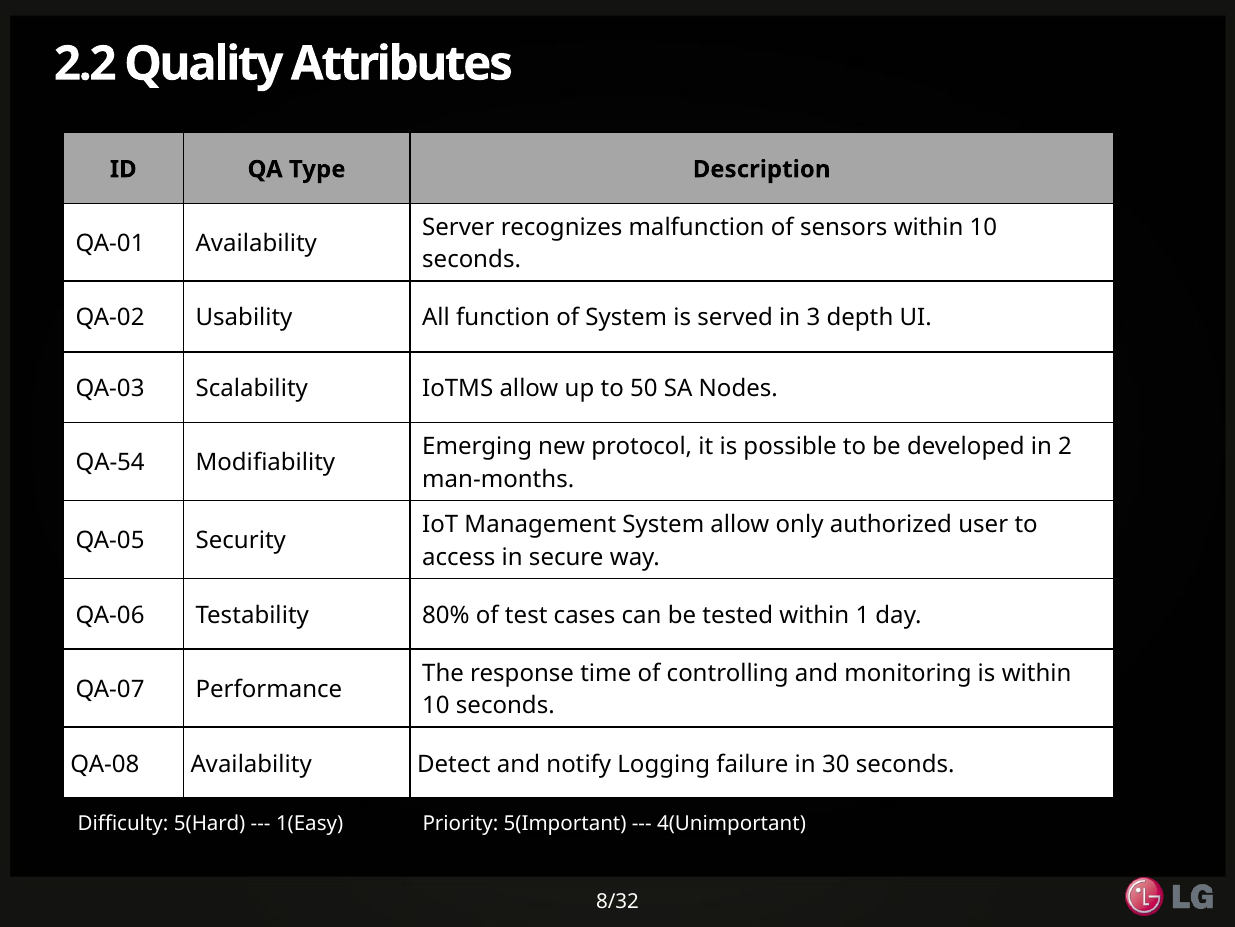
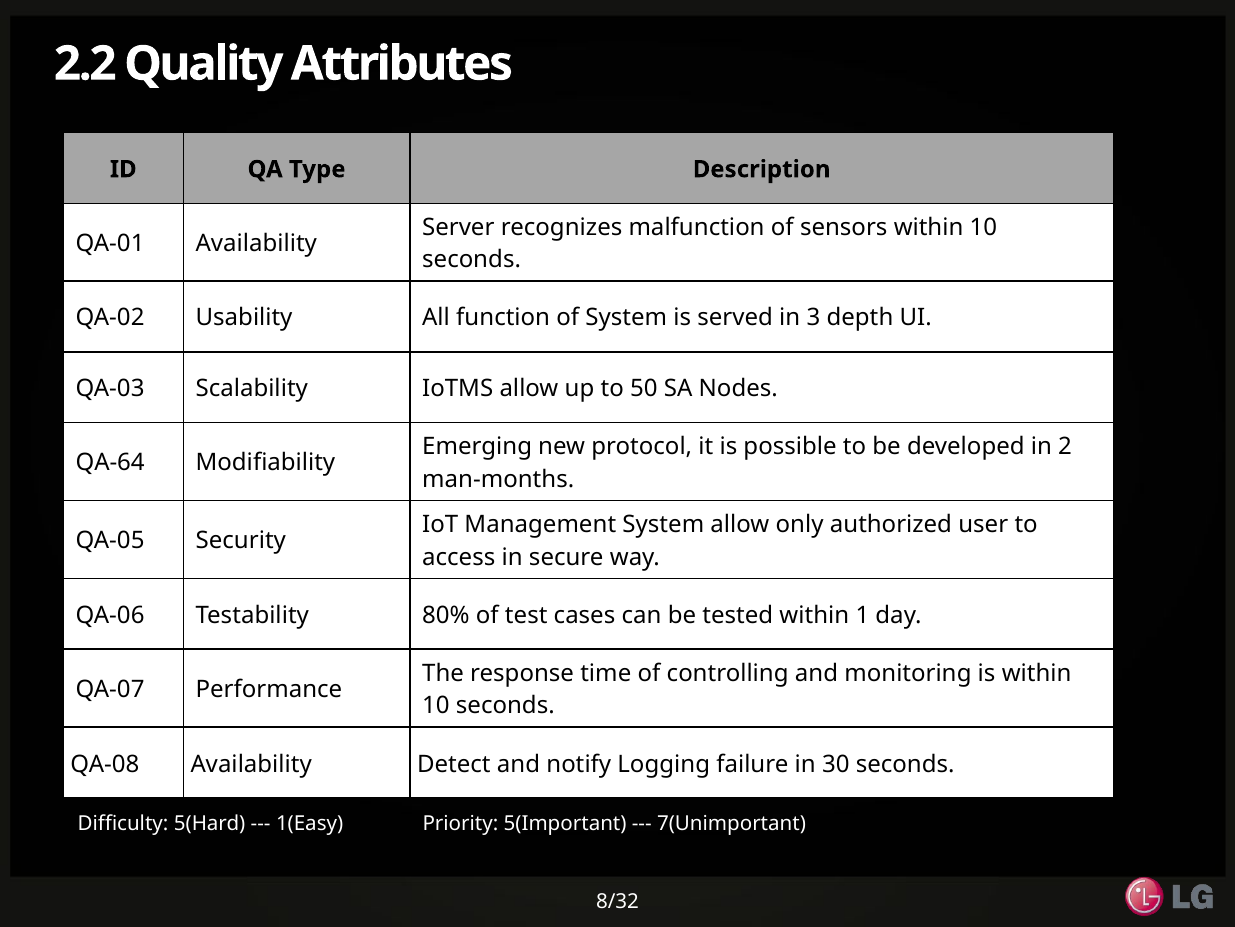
QA-54: QA-54 -> QA-64
4(Unimportant: 4(Unimportant -> 7(Unimportant
